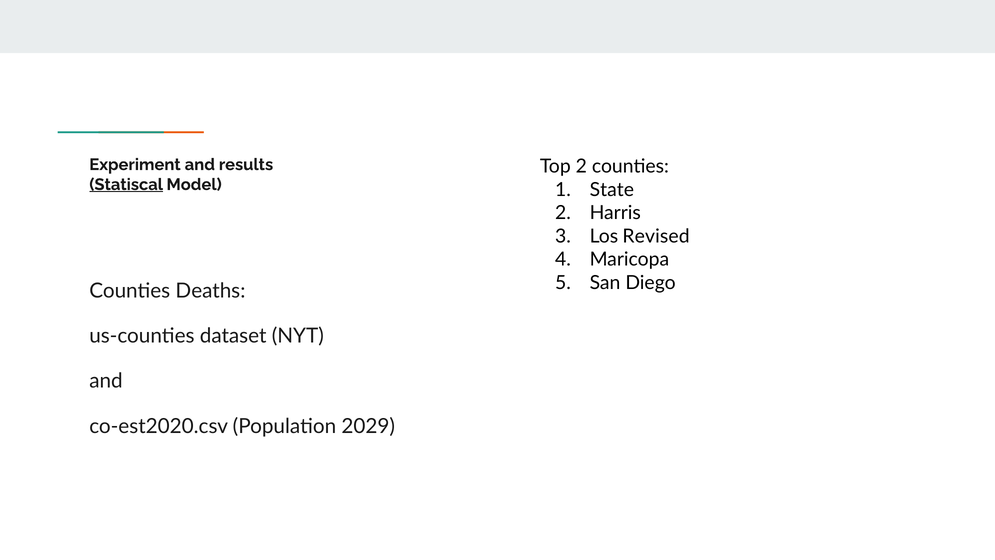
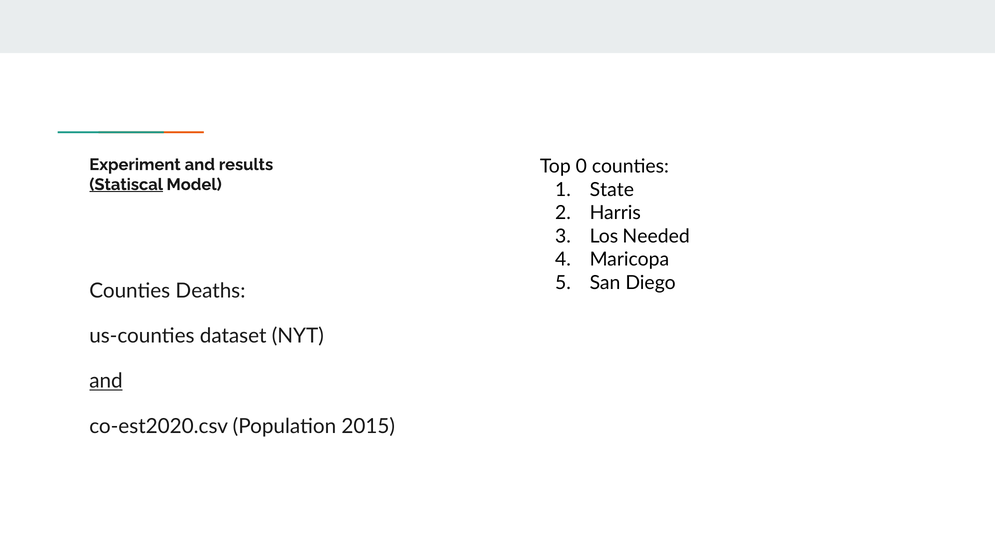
Top 2: 2 -> 0
Revised: Revised -> Needed
and at (106, 381) underline: none -> present
2029: 2029 -> 2015
